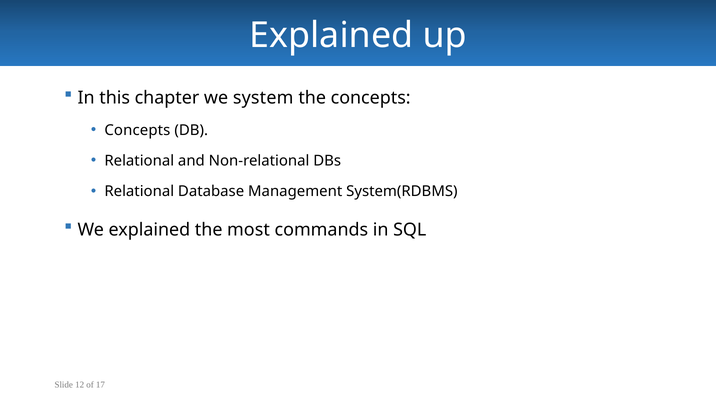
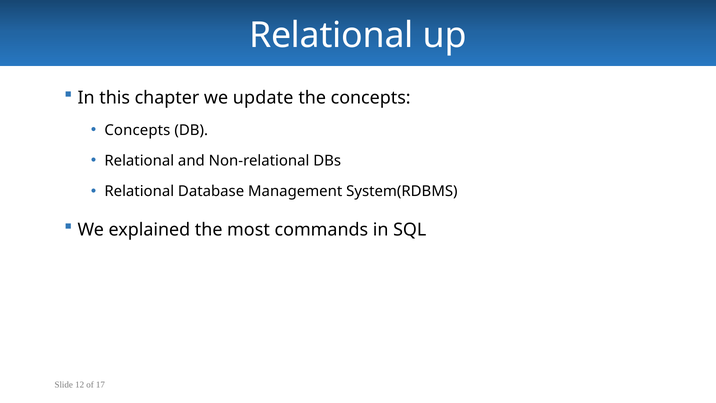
Explained at (331, 35): Explained -> Relational
system: system -> update
